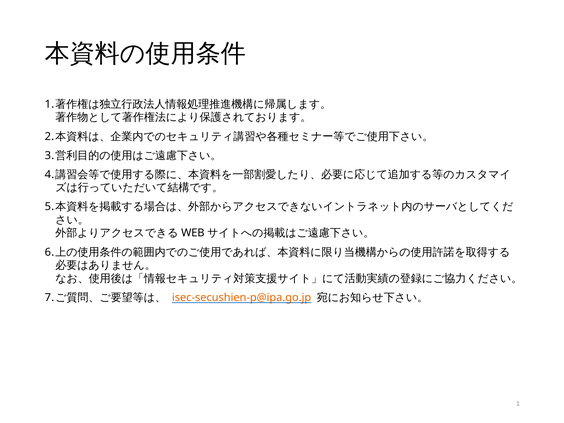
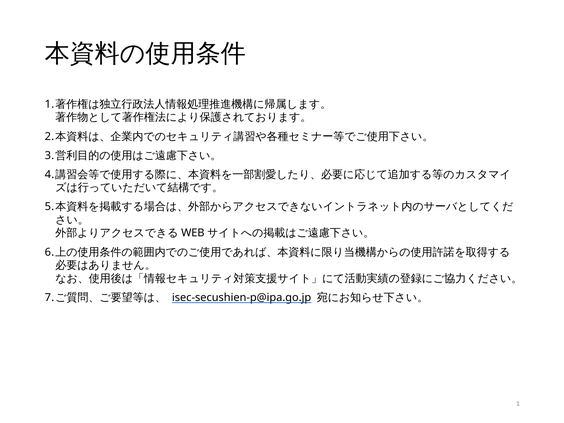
isec-secushien-p@ipa.go.jp colour: orange -> black
